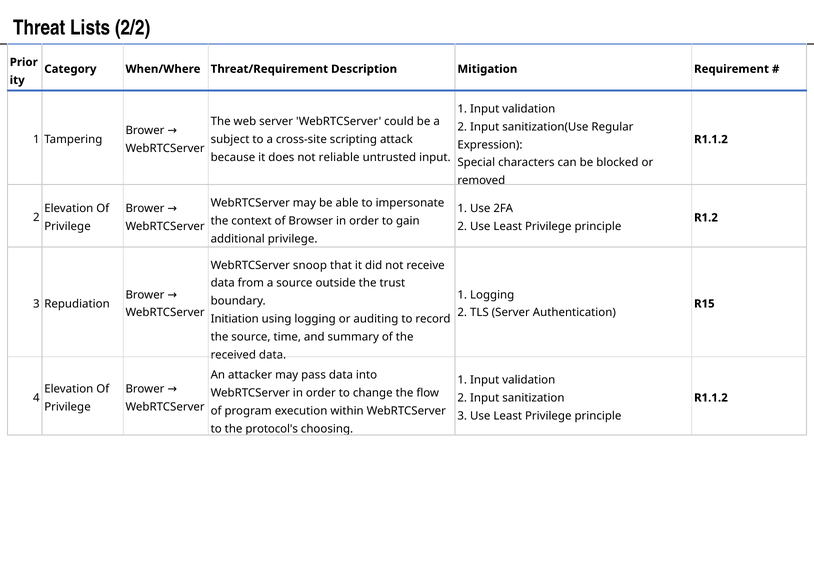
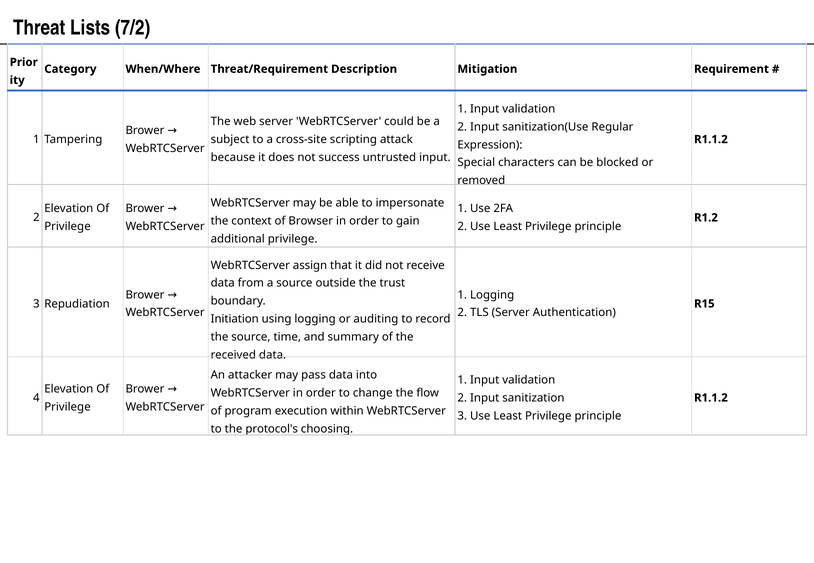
2/2: 2/2 -> 7/2
reliable: reliable -> success
snoop: snoop -> assign
